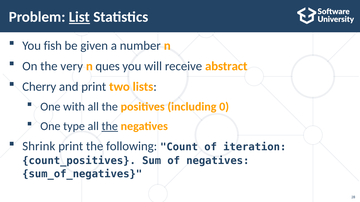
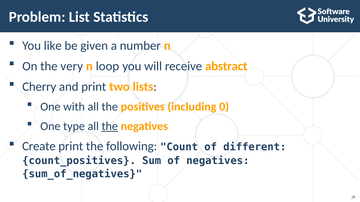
List underline: present -> none
fish: fish -> like
ques: ques -> loop
Shrink: Shrink -> Create
iteration: iteration -> different
